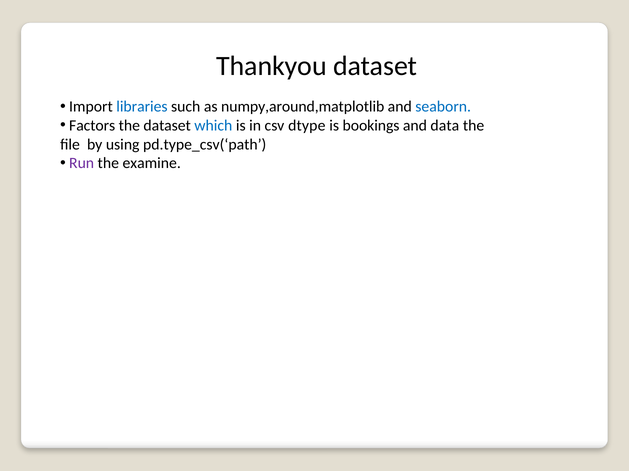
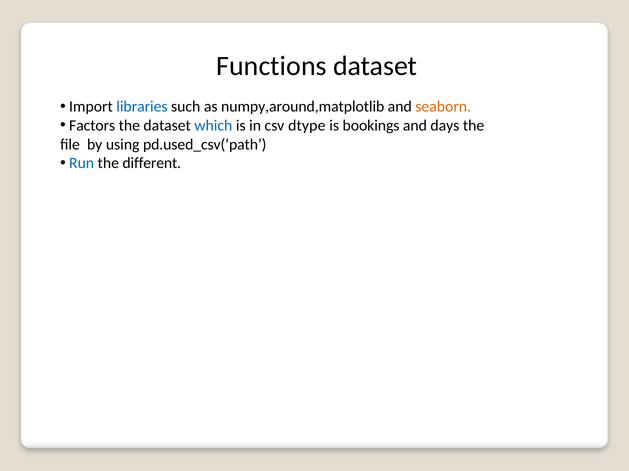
Thankyou: Thankyou -> Functions
seaborn colour: blue -> orange
data: data -> days
pd.type_csv(‘path: pd.type_csv(‘path -> pd.used_csv(‘path
Run colour: purple -> blue
examine: examine -> different
